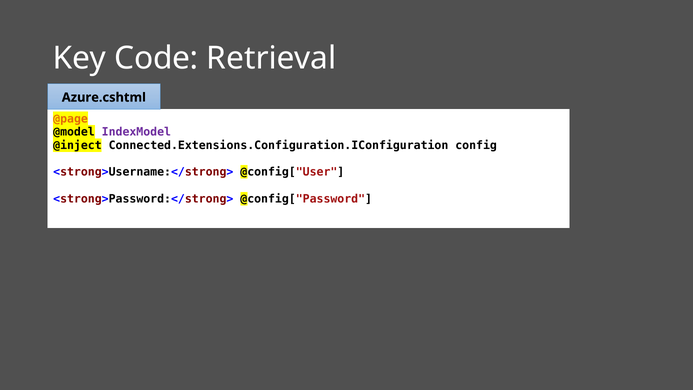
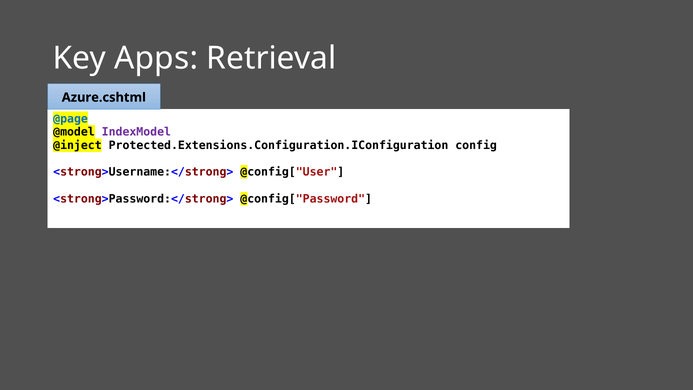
Code: Code -> Apps
@page colour: orange -> blue
Connected.Extensions.Configuration.IConfiguration: Connected.Extensions.Configuration.IConfiguration -> Protected.Extensions.Configuration.IConfiguration
